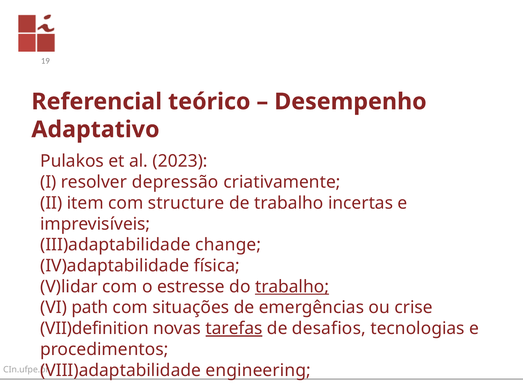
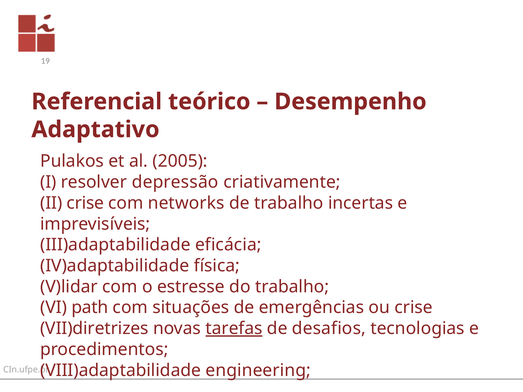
2023: 2023 -> 2005
II item: item -> crise
structure: structure -> networks
change: change -> eficácia
trabalho at (292, 287) underline: present -> none
VII)definition: VII)definition -> VII)diretrizes
